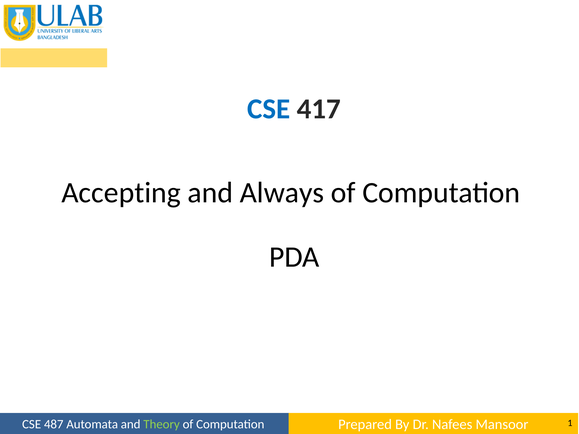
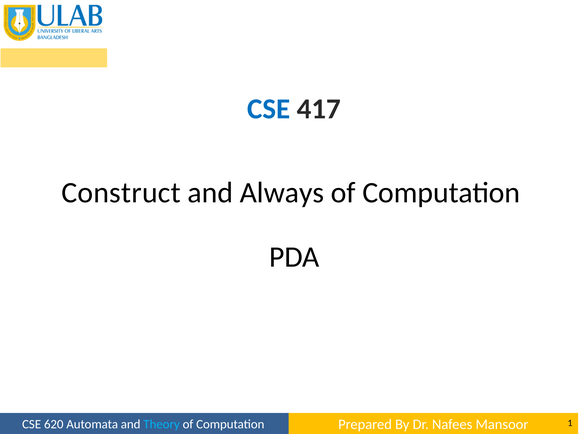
Accepting: Accepting -> Construct
487: 487 -> 620
Theory colour: light green -> light blue
